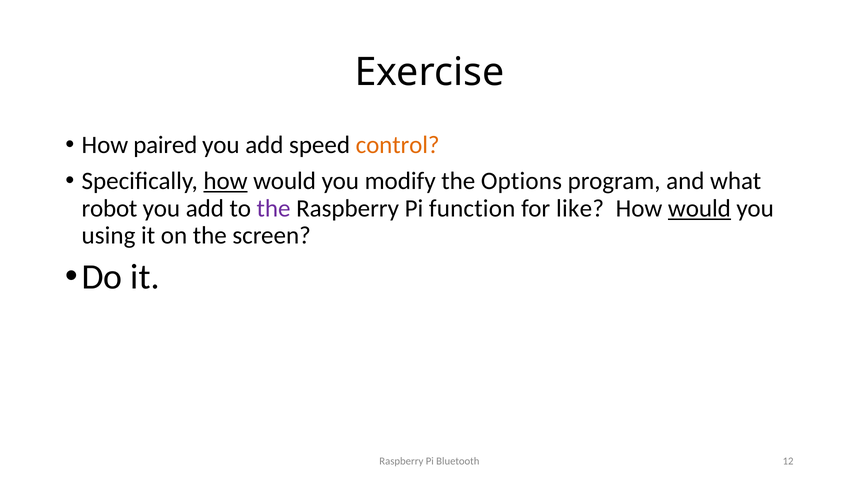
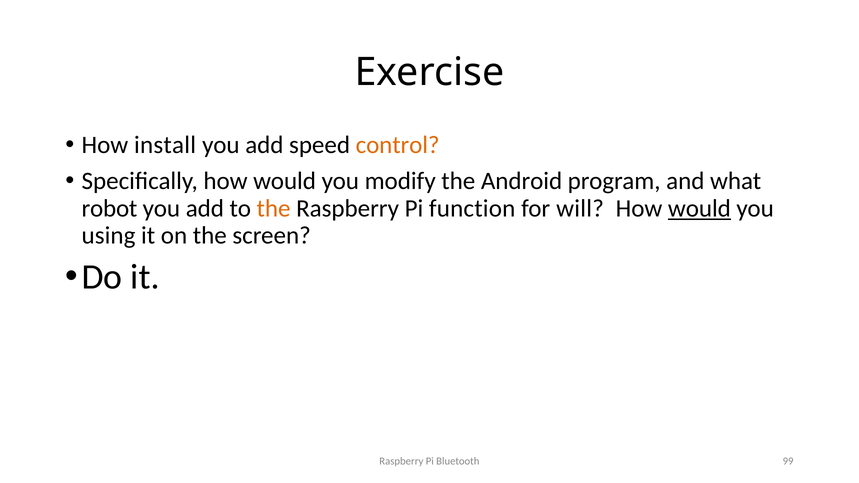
paired: paired -> install
how at (225, 181) underline: present -> none
Options: Options -> Android
the at (274, 208) colour: purple -> orange
like: like -> will
12: 12 -> 99
